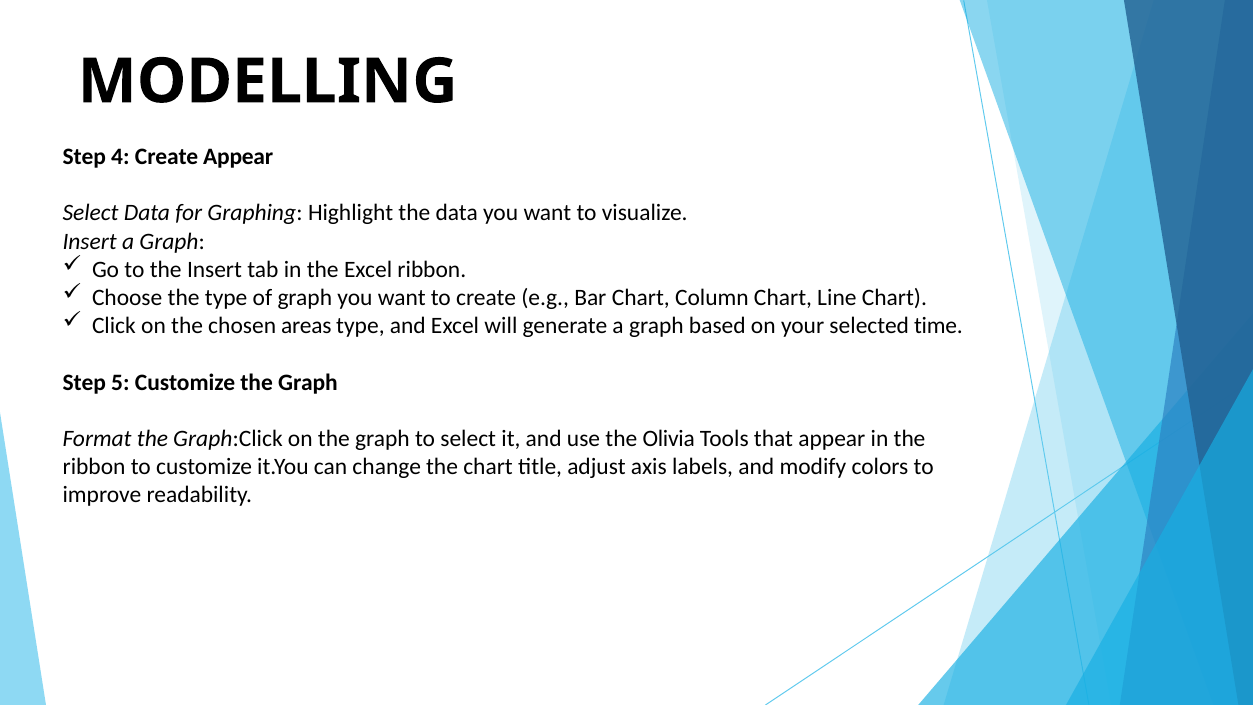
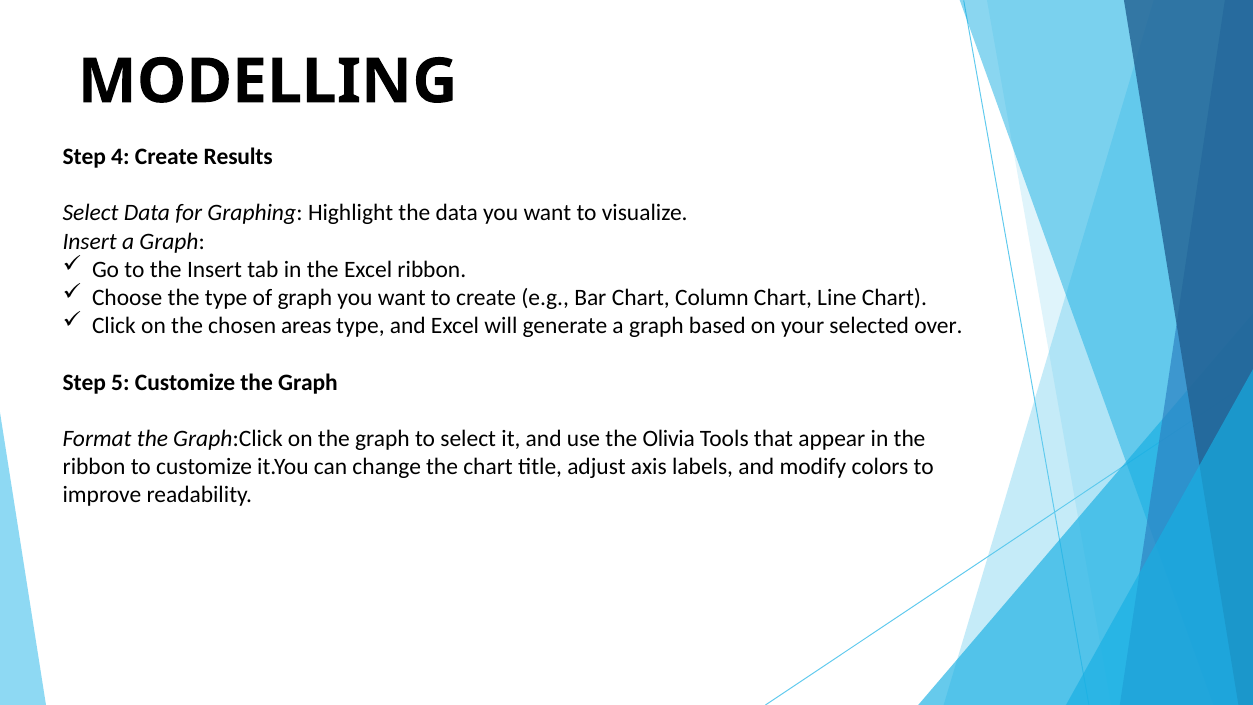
Create Appear: Appear -> Results
time: time -> over
